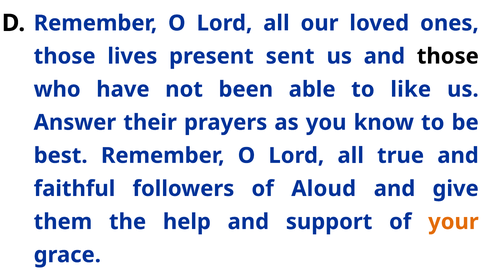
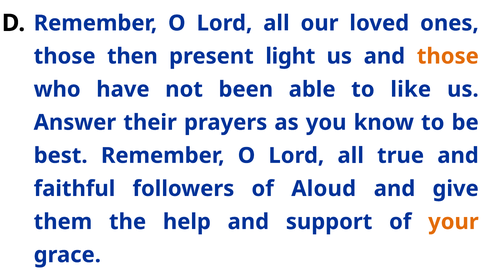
lives: lives -> then
sent: sent -> light
those at (448, 56) colour: black -> orange
